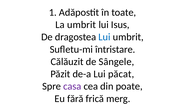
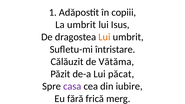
toate: toate -> copiii
Lui at (104, 37) colour: blue -> orange
Sângele: Sângele -> Vătăma
poate: poate -> iubire
